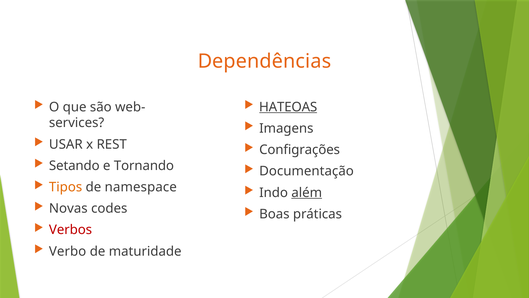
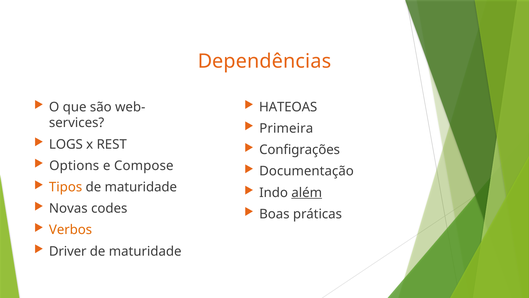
HATEOAS underline: present -> none
Imagens: Imagens -> Primeira
USAR: USAR -> LOGS
Setando: Setando -> Options
Tornando: Tornando -> Compose
namespace at (141, 187): namespace -> maturidade
Verbos colour: red -> orange
Verbo: Verbo -> Driver
